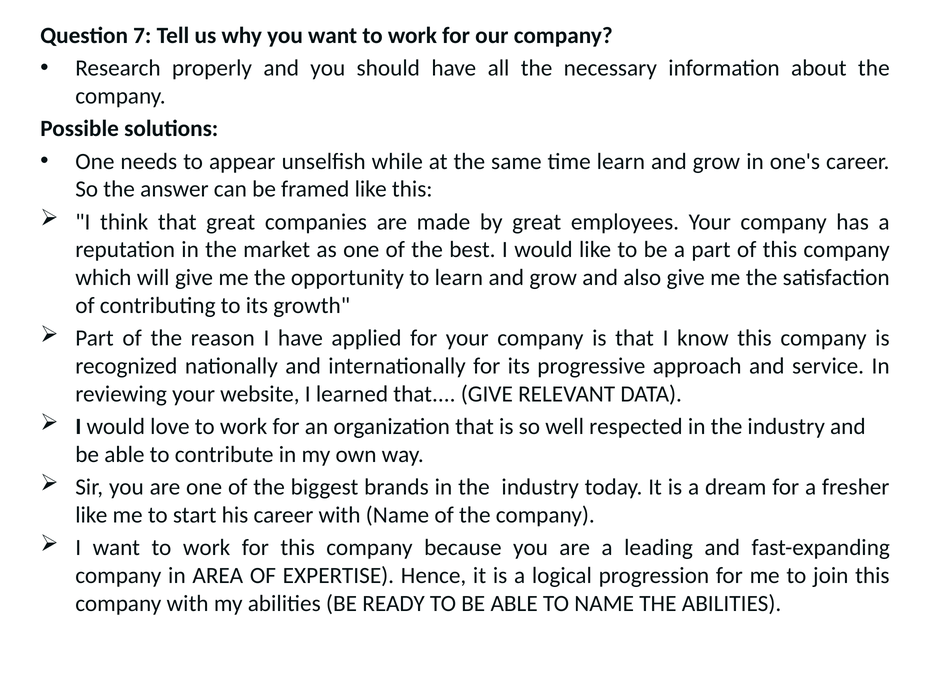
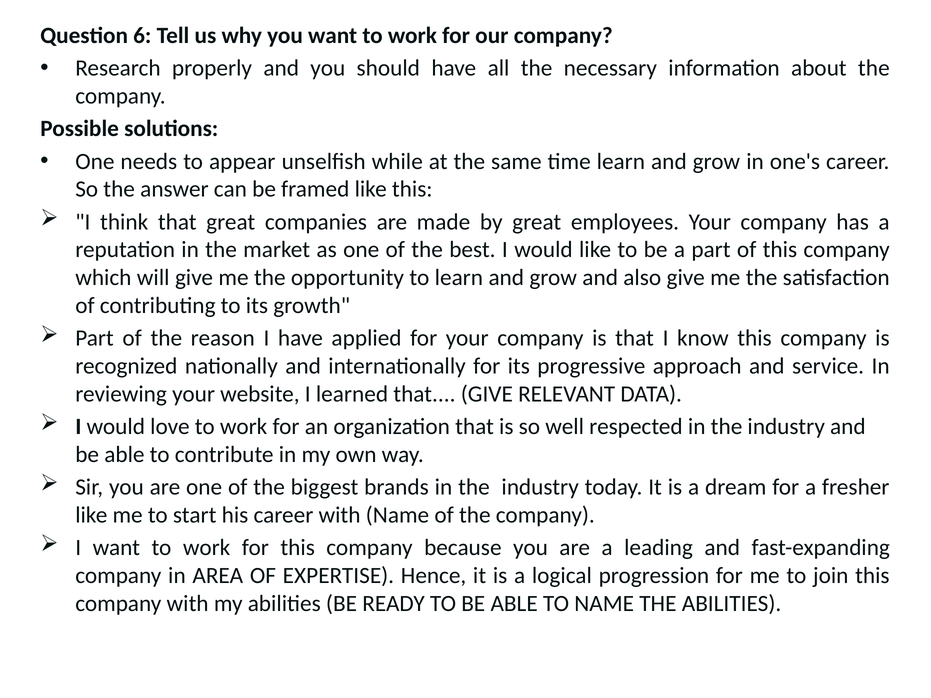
7: 7 -> 6
